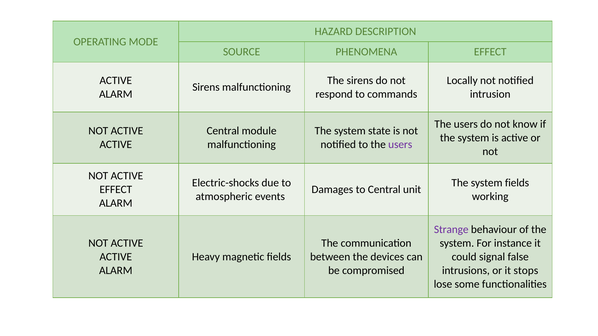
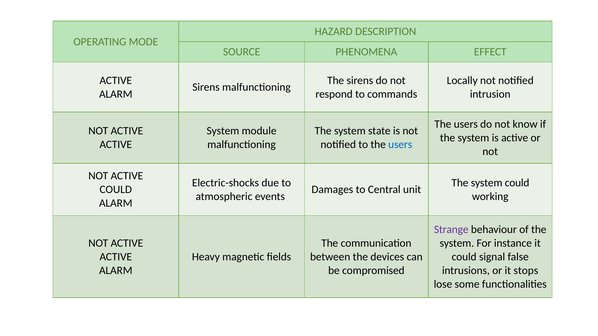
Central at (223, 131): Central -> System
users at (400, 145) colour: purple -> blue
system fields: fields -> could
EFFECT at (116, 190): EFFECT -> COULD
